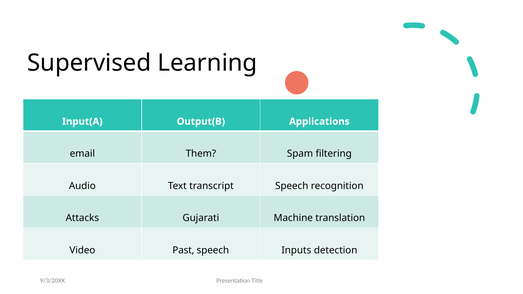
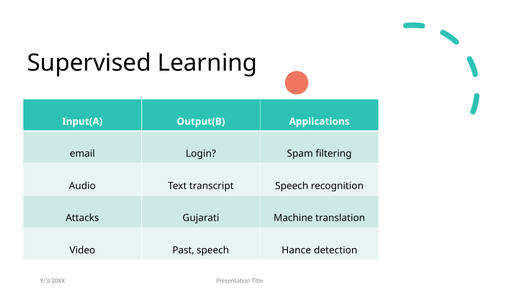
Them: Them -> Login
Inputs: Inputs -> Hance
